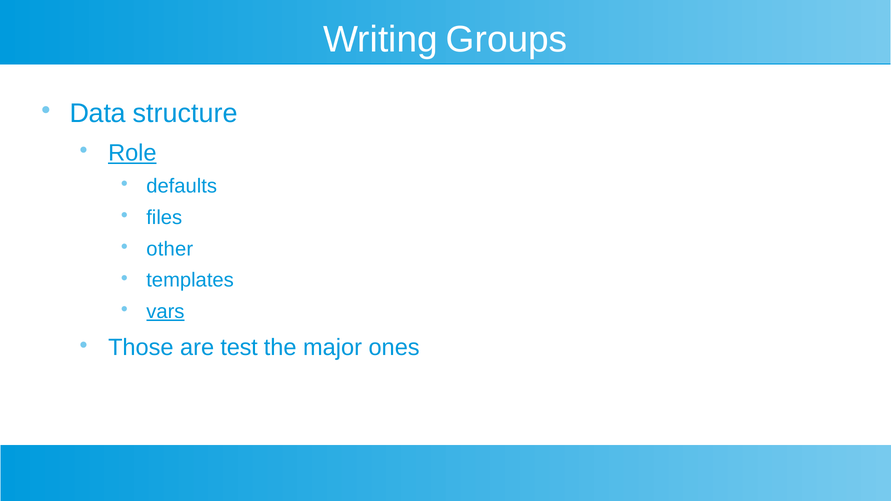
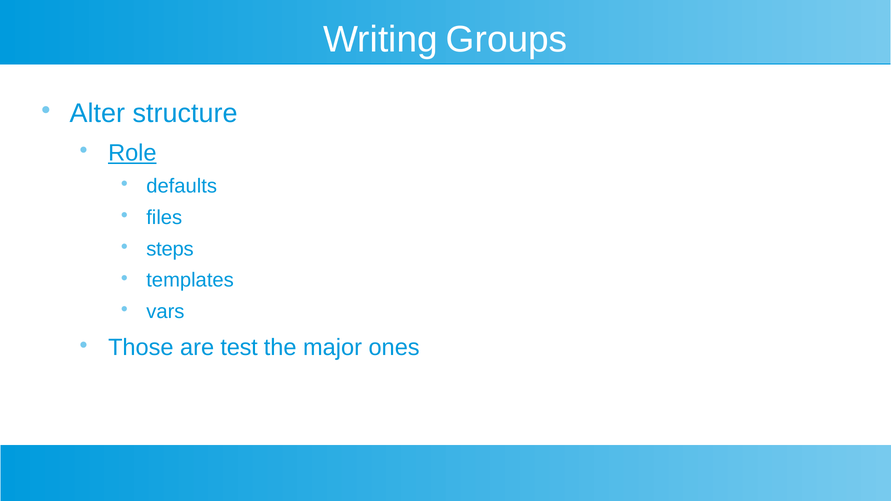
Data: Data -> Alter
other: other -> steps
vars underline: present -> none
